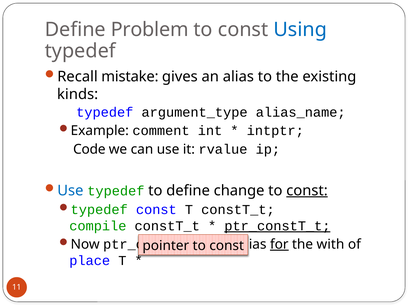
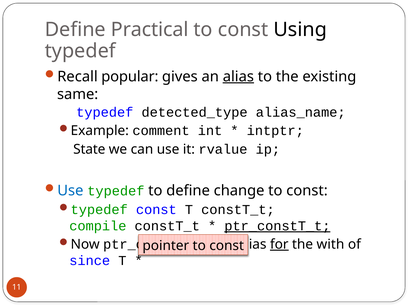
Problem: Problem -> Practical
Using colour: blue -> black
mistake: mistake -> popular
alias at (238, 76) underline: none -> present
kinds: kinds -> same
argument_type: argument_type -> detected_type
Code: Code -> State
const at (307, 191) underline: present -> none
place: place -> since
